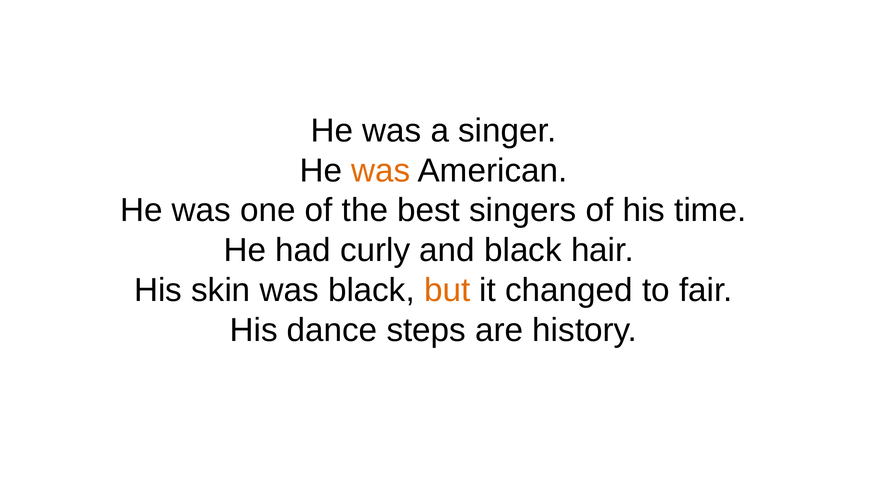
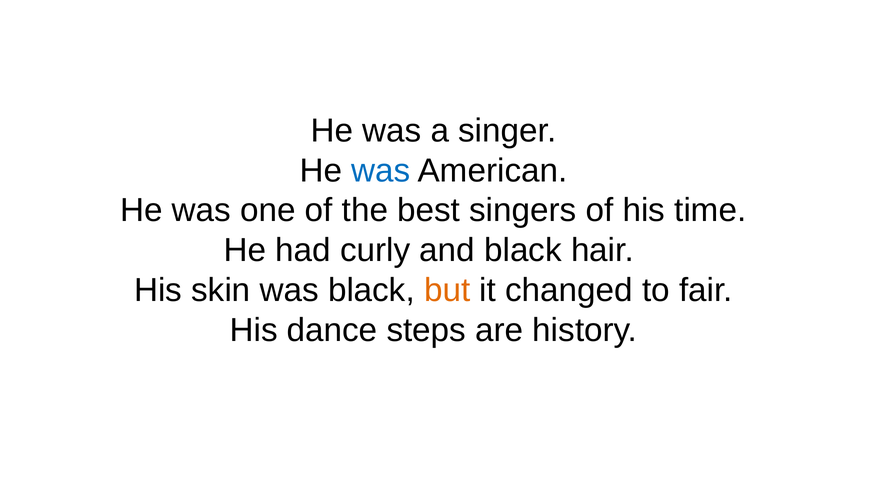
was at (381, 170) colour: orange -> blue
